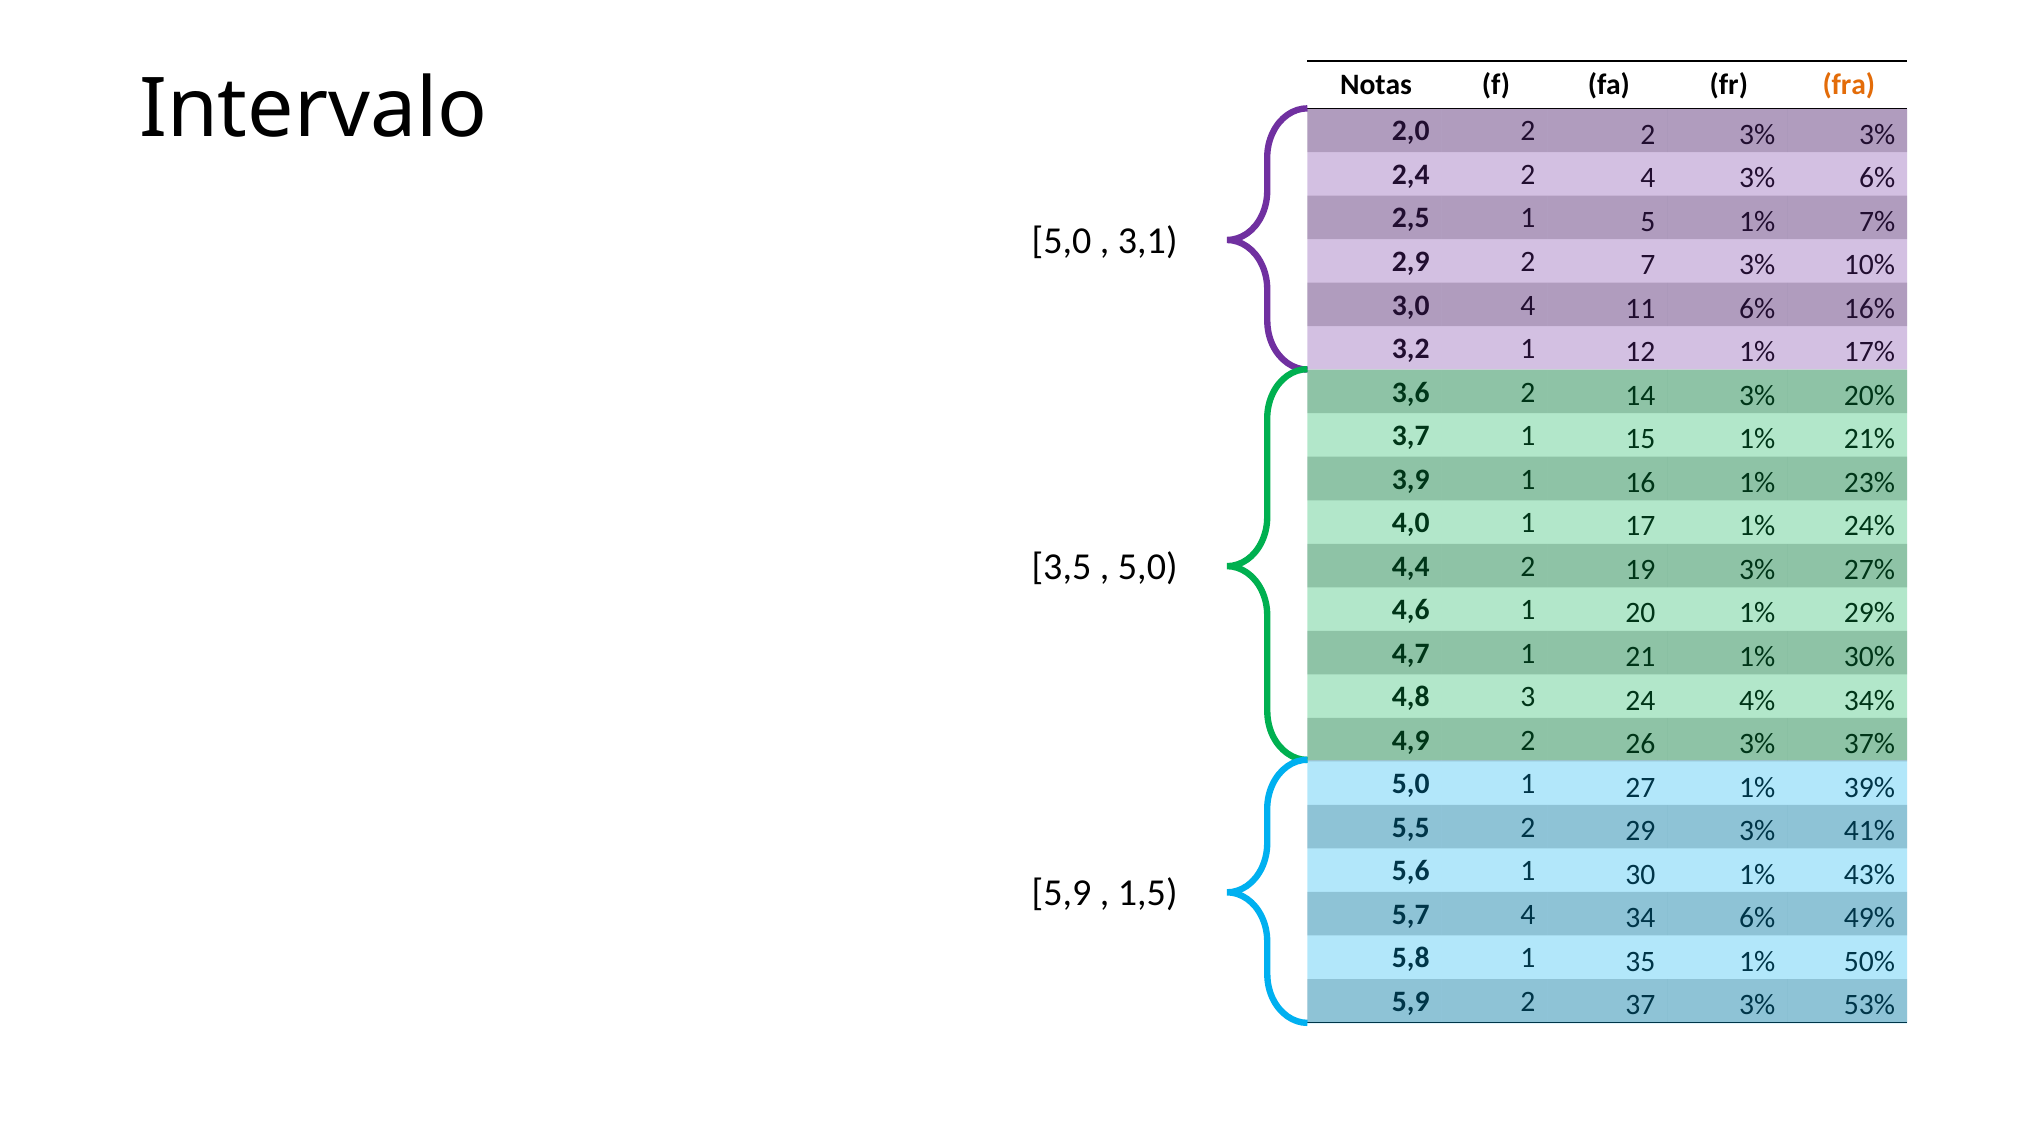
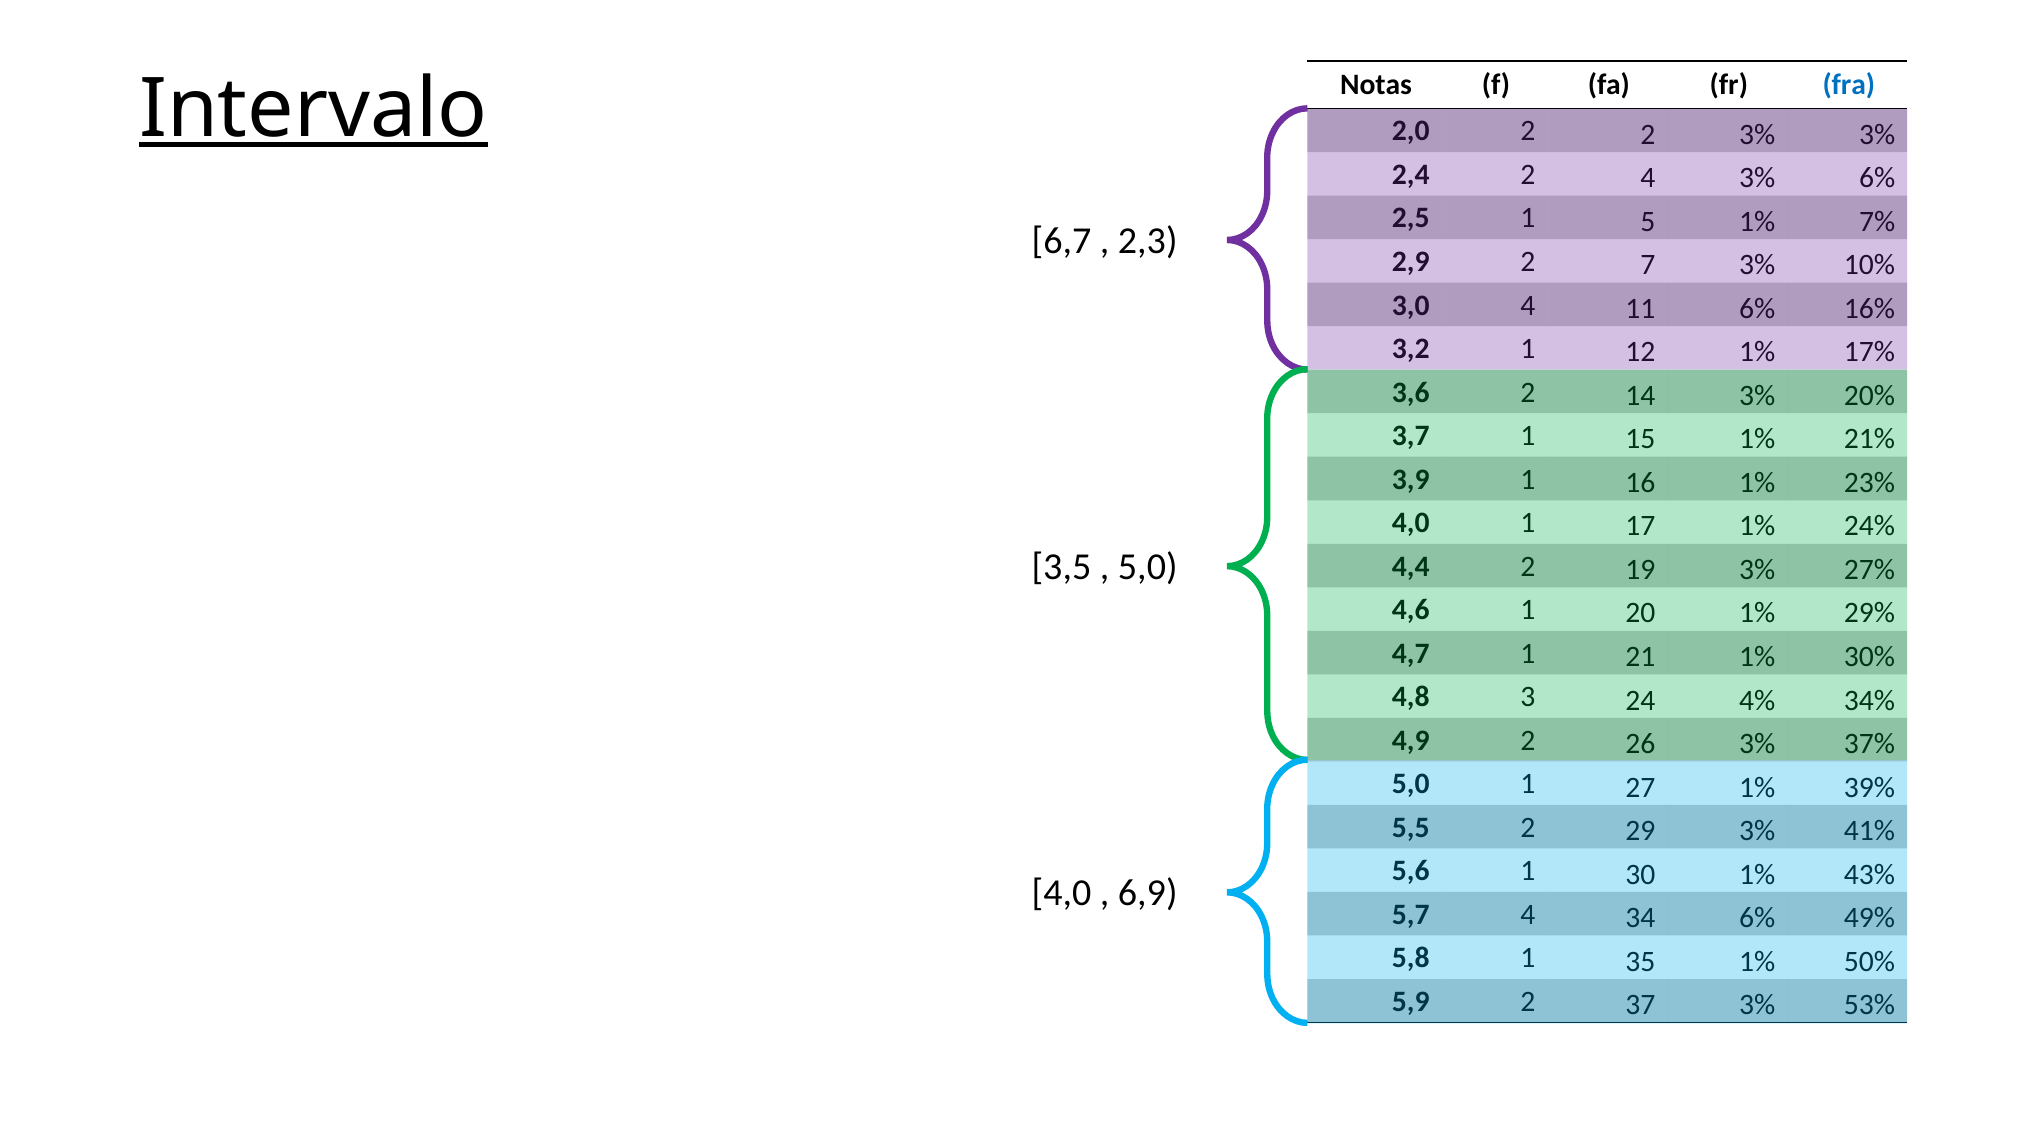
Intervalo underline: none -> present
fra colour: orange -> blue
5,0 at (1062, 241): 5,0 -> 6,7
3,1: 3,1 -> 2,3
5,9 at (1062, 893): 5,9 -> 4,0
1,5: 1,5 -> 6,9
